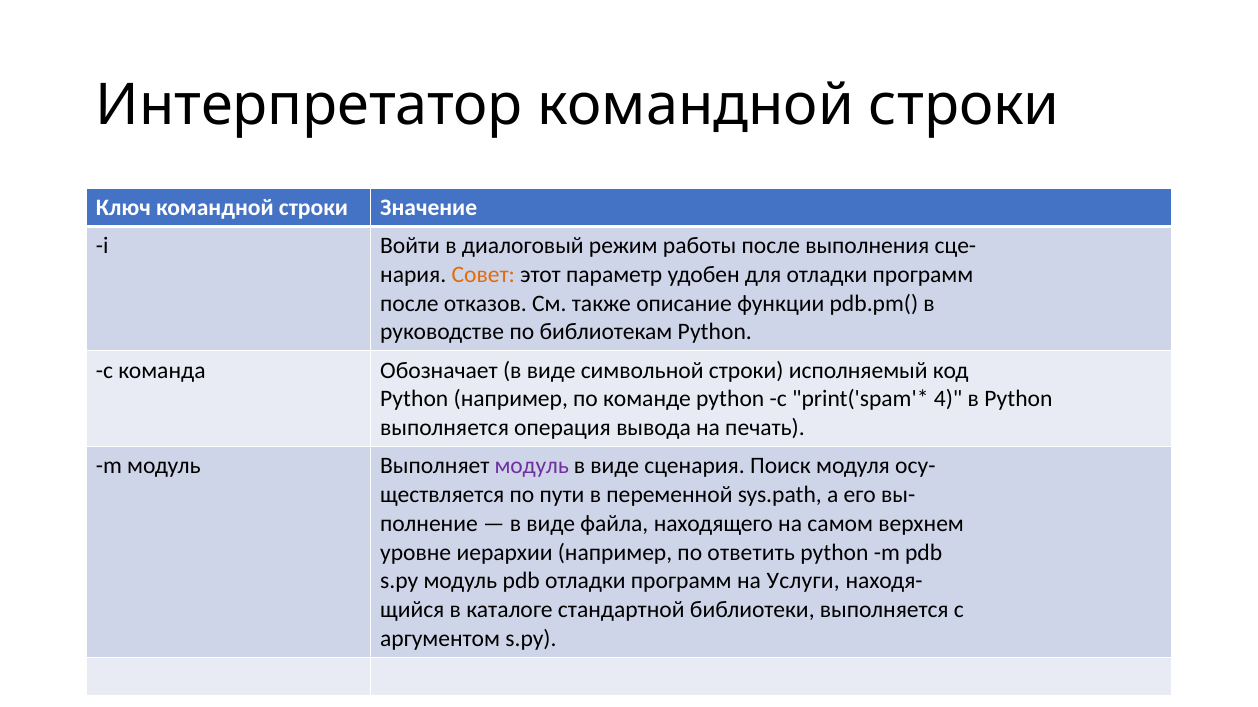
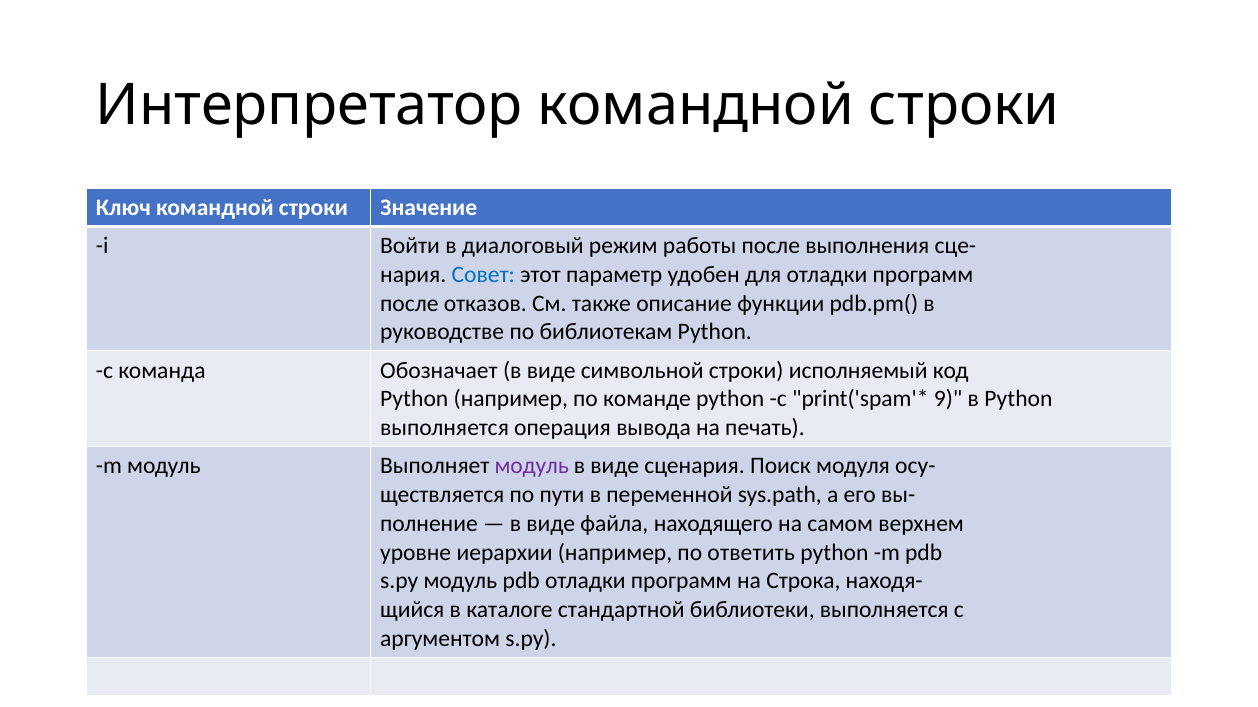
Совет colour: orange -> blue
4: 4 -> 9
Услуги: Услуги -> Строка
